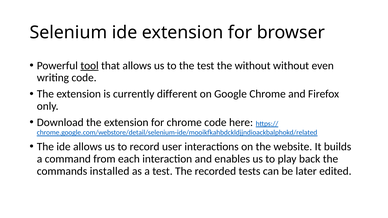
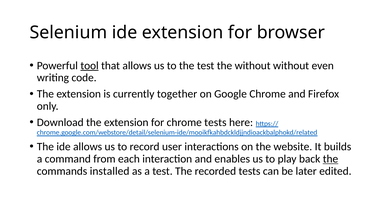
different: different -> together
chrome code: code -> tests
the at (330, 159) underline: none -> present
